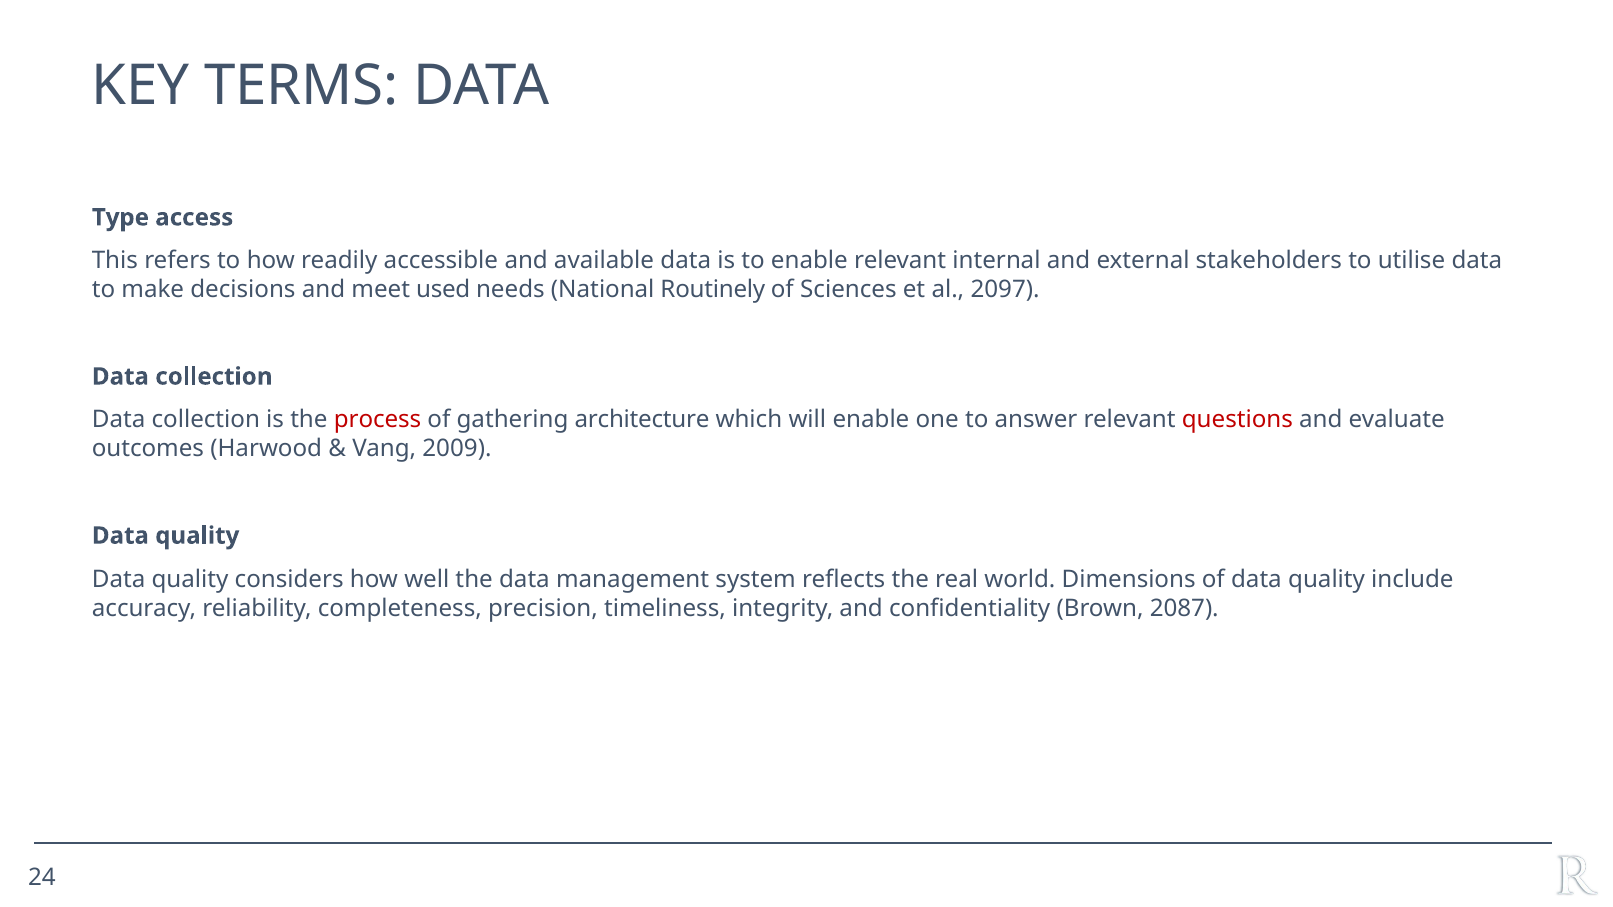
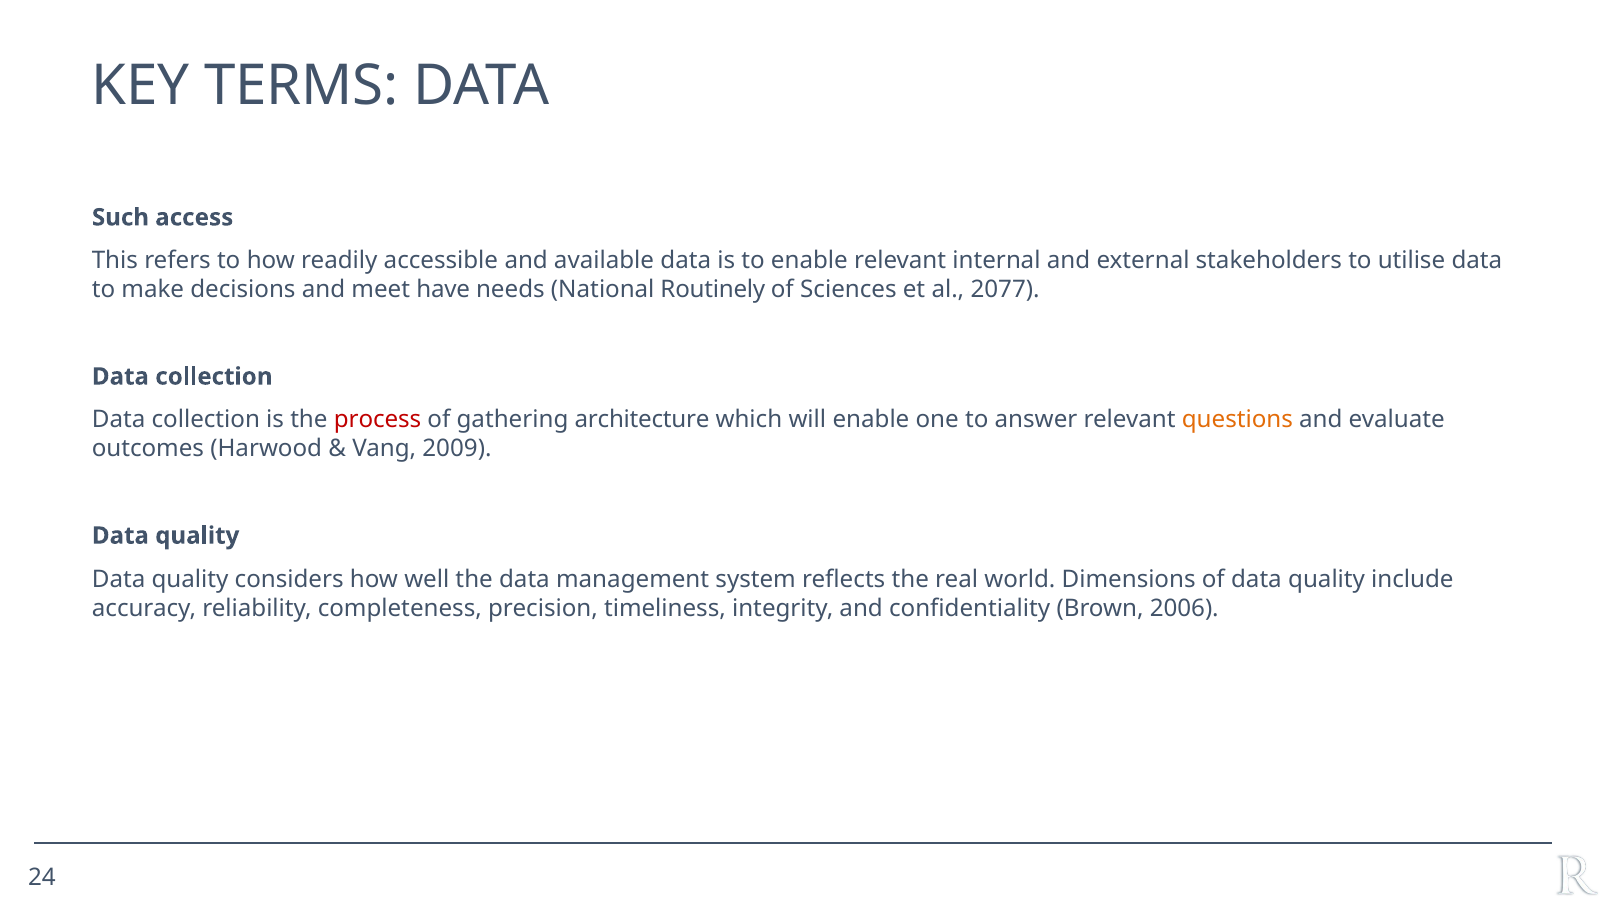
Type: Type -> Such
used: used -> have
2097: 2097 -> 2077
questions colour: red -> orange
2087: 2087 -> 2006
